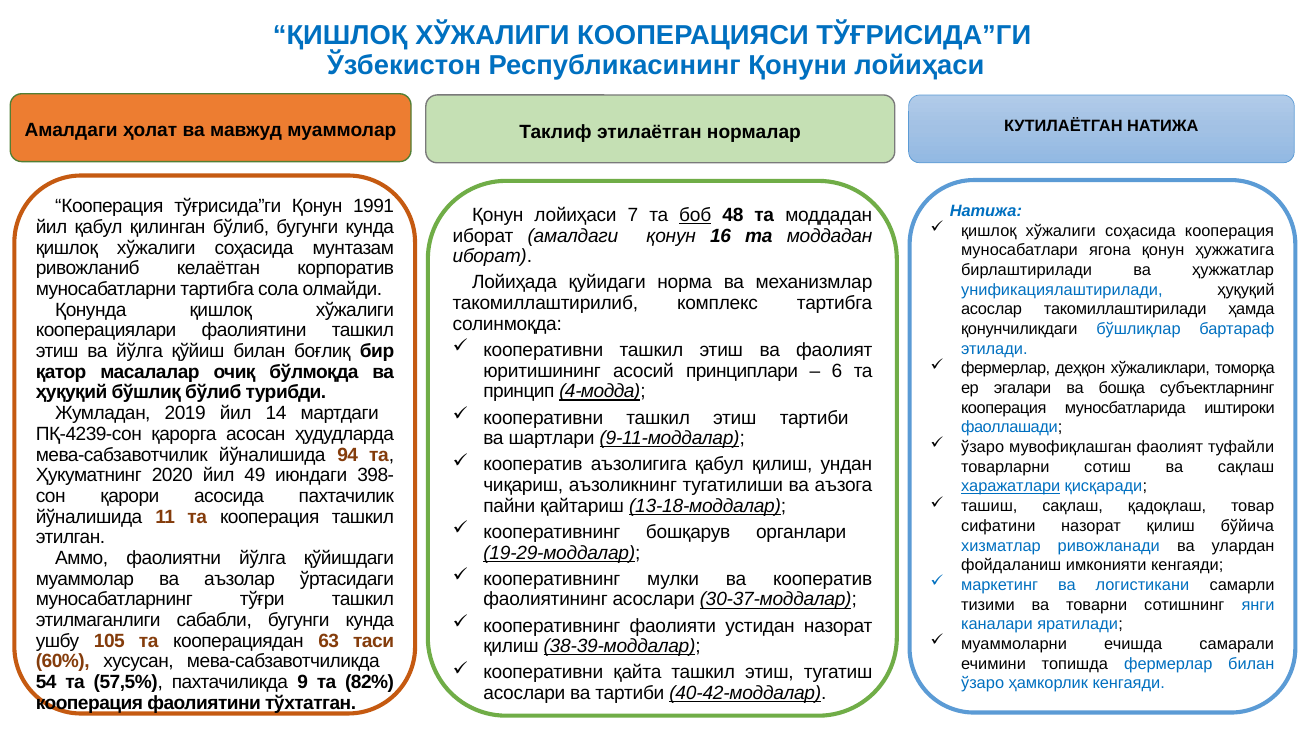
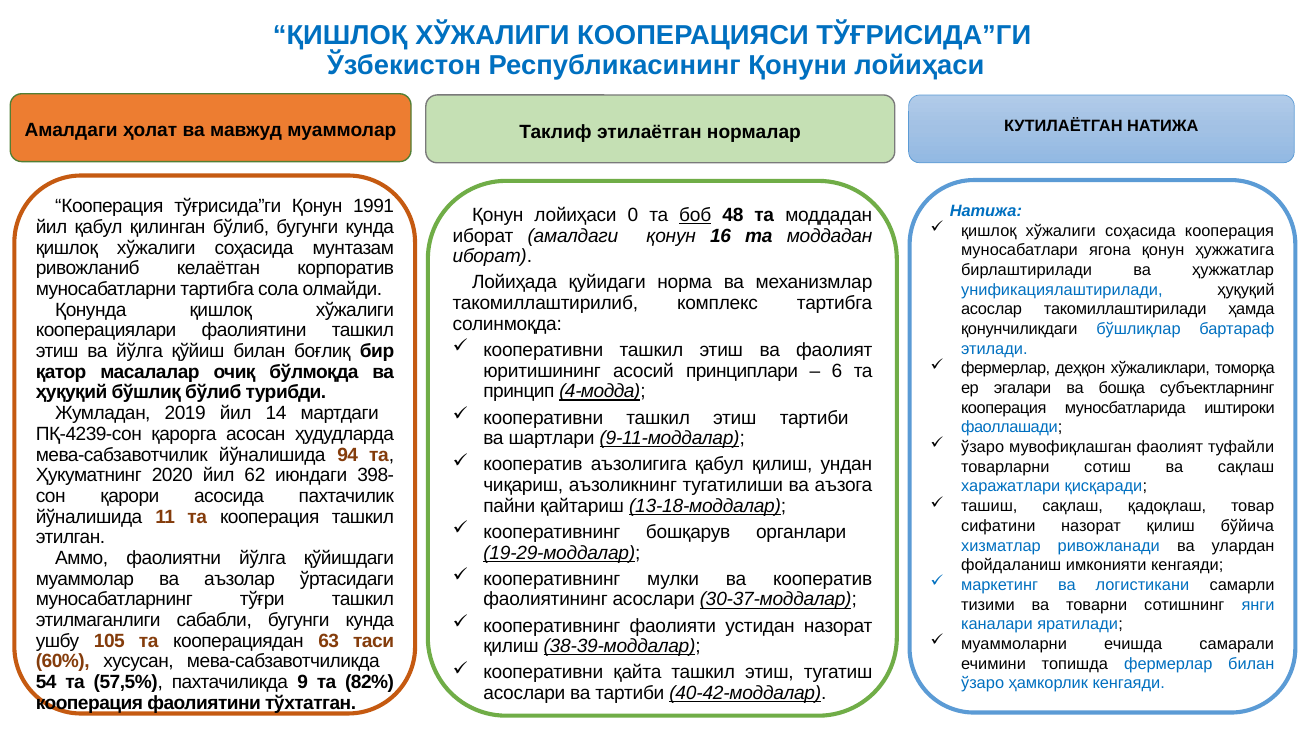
7: 7 -> 0
49: 49 -> 62
харажатлари underline: present -> none
